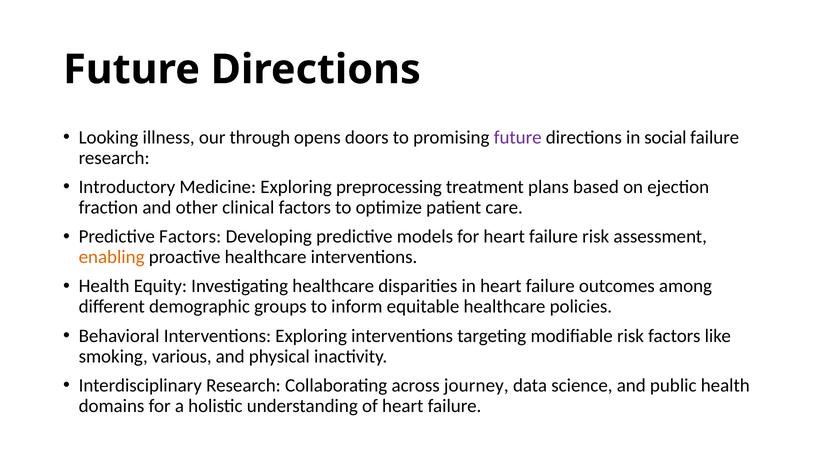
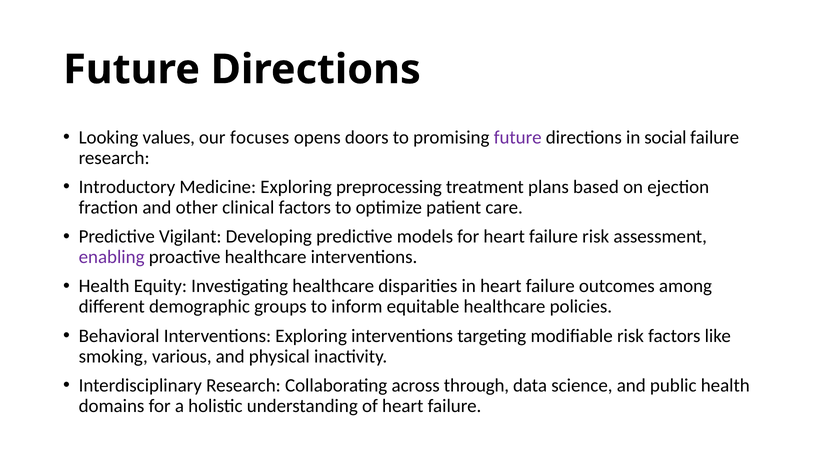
illness: illness -> values
through: through -> focuses
Predictive Factors: Factors -> Vigilant
enabling colour: orange -> purple
journey: journey -> through
